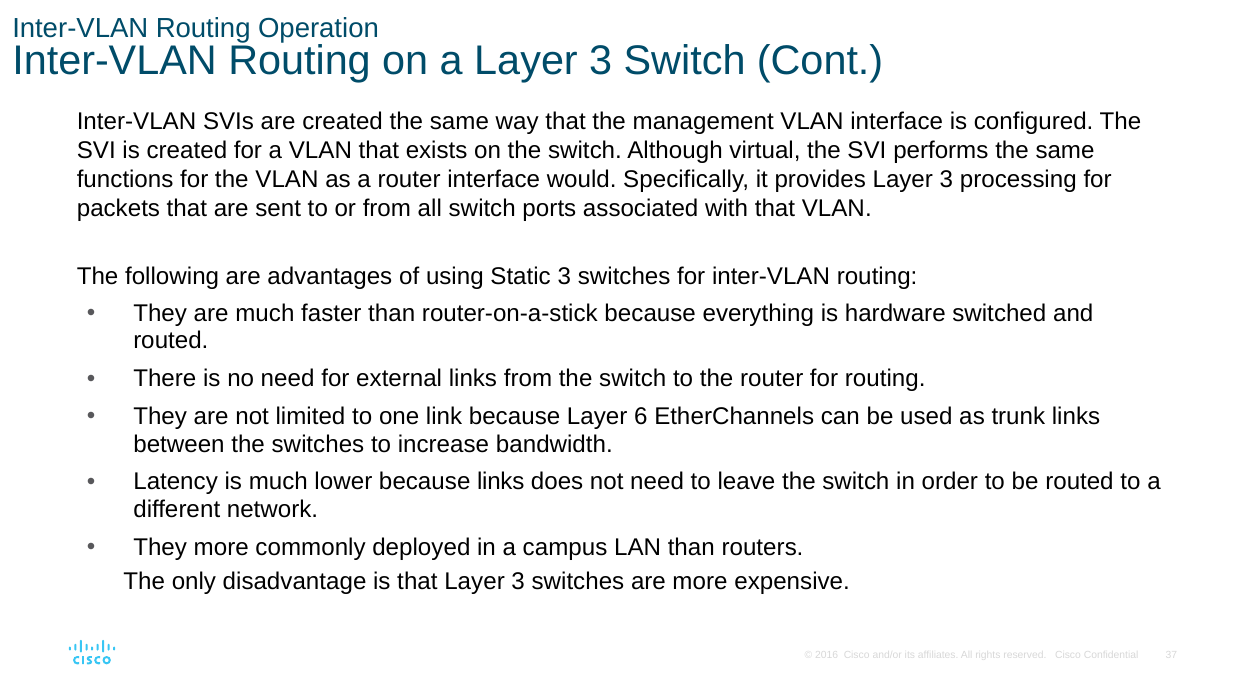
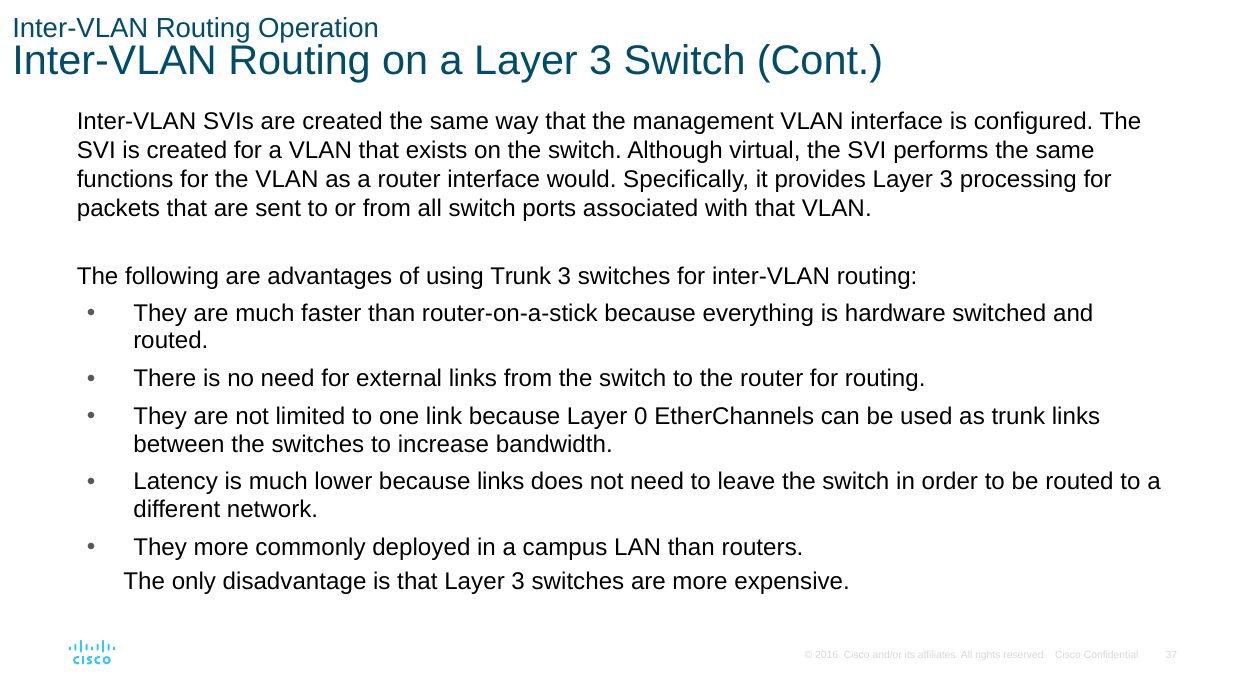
using Static: Static -> Trunk
6: 6 -> 0
